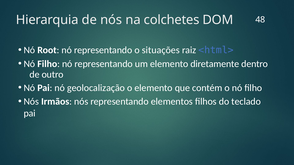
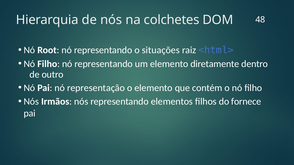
geolocalização: geolocalização -> representação
teclado: teclado -> fornece
